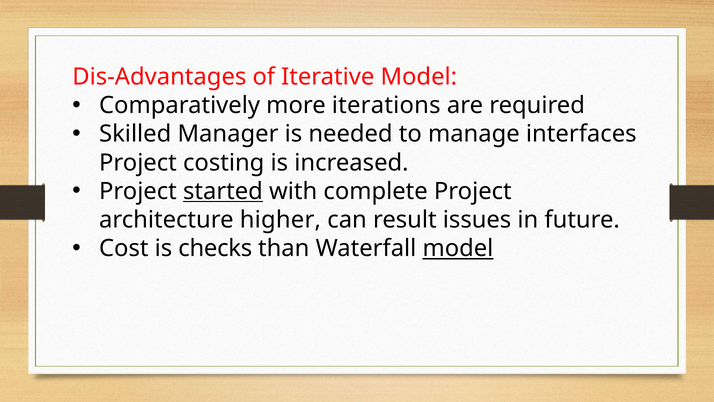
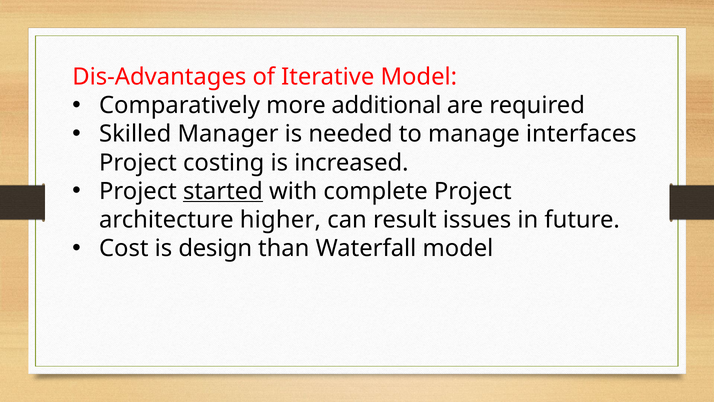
iterations: iterations -> additional
checks: checks -> design
model at (458, 248) underline: present -> none
